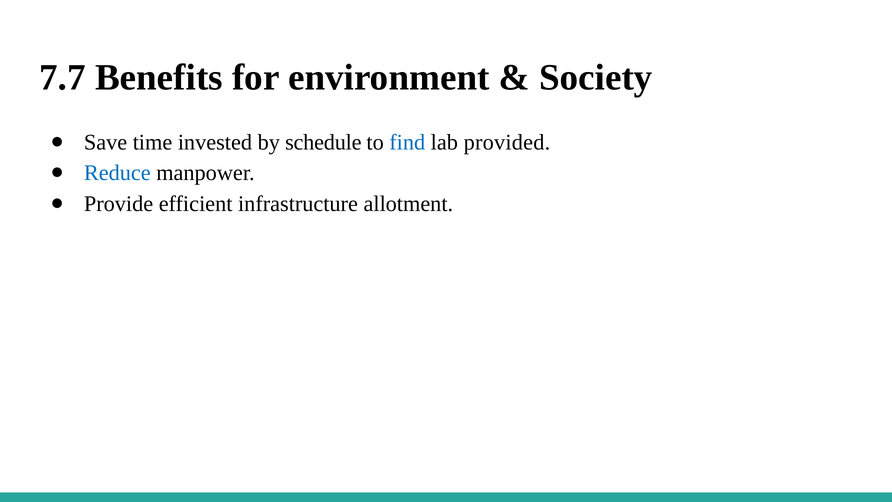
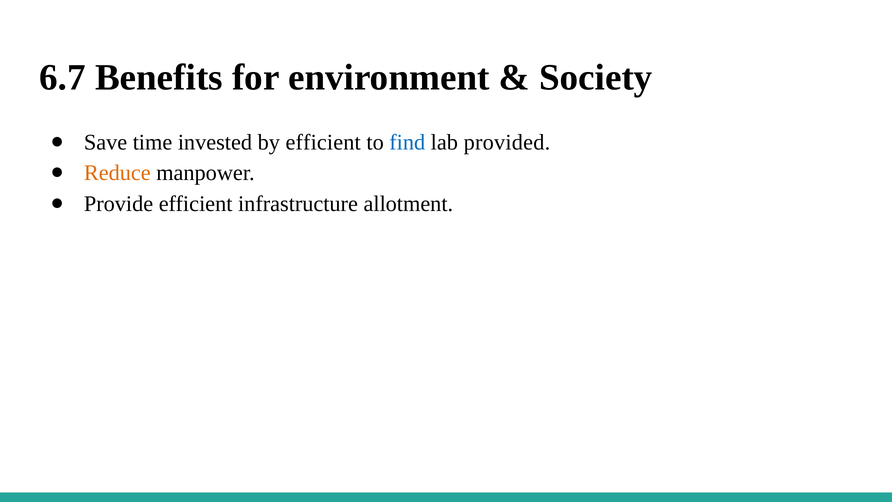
7.7: 7.7 -> 6.7
by schedule: schedule -> efficient
Reduce colour: blue -> orange
